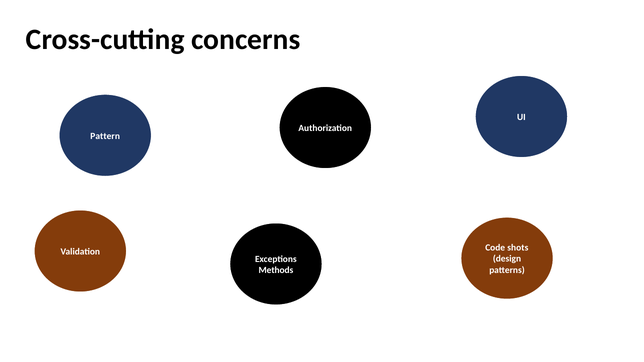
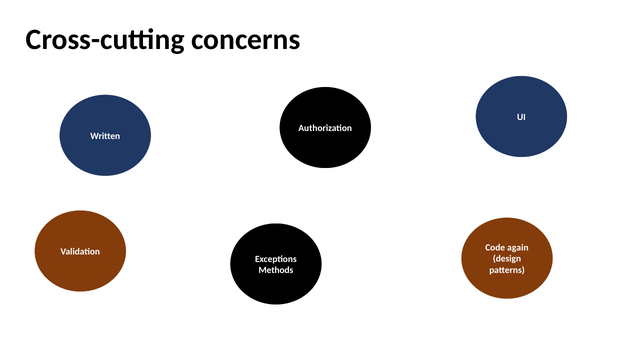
Pattern: Pattern -> Written
shots: shots -> again
